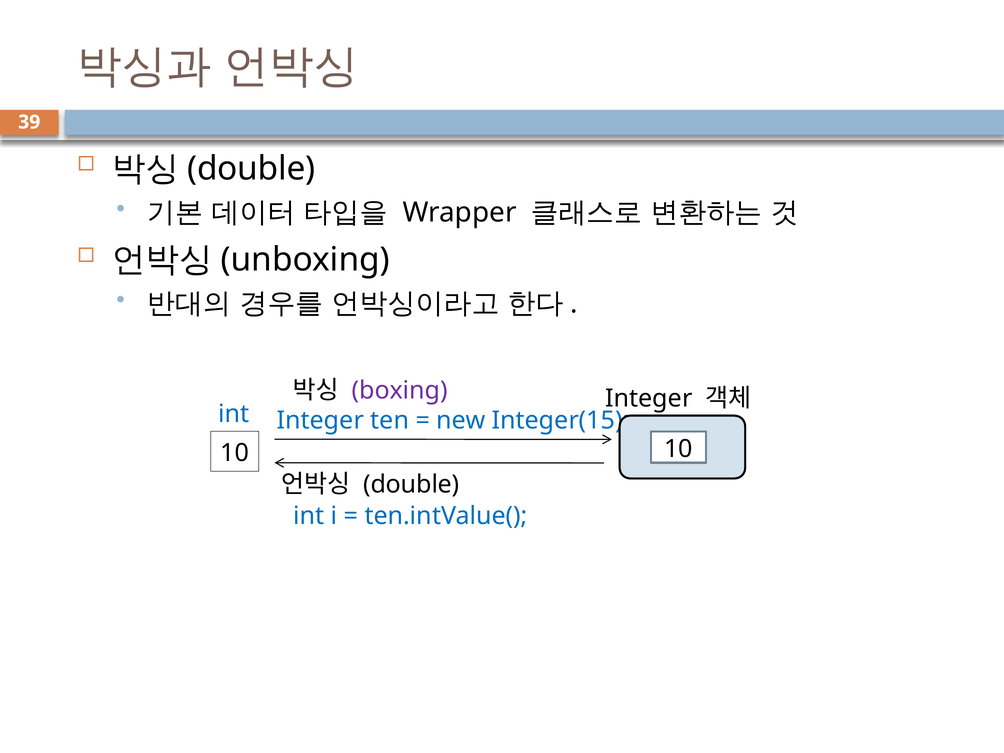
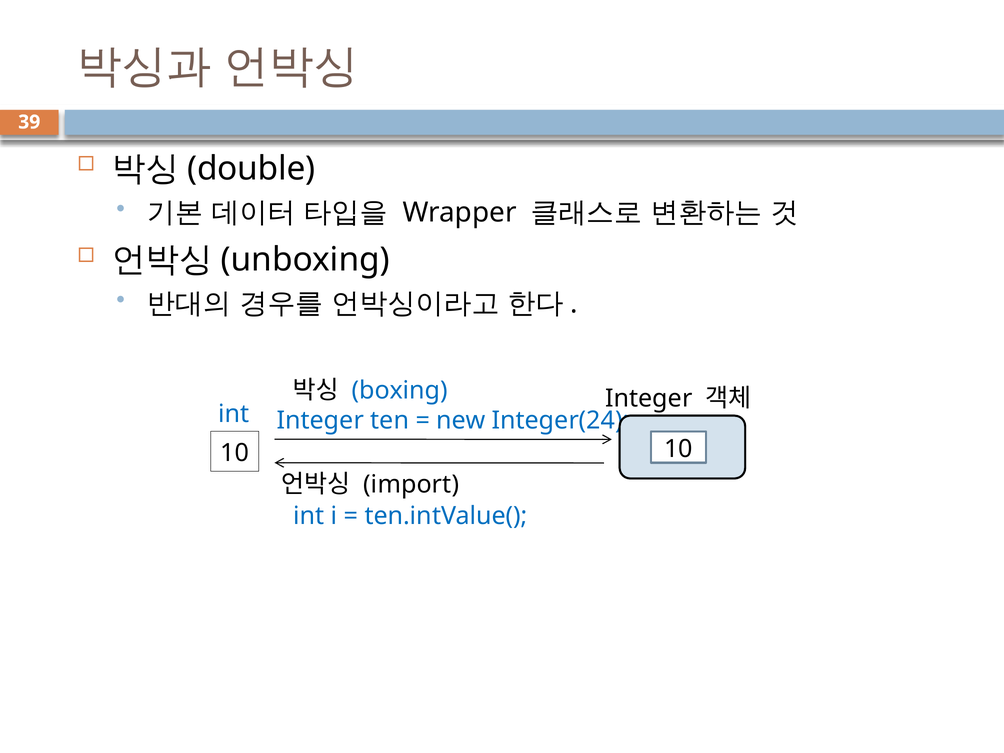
boxing colour: purple -> blue
Integer(15: Integer(15 -> Integer(24
double at (411, 485): double -> import
